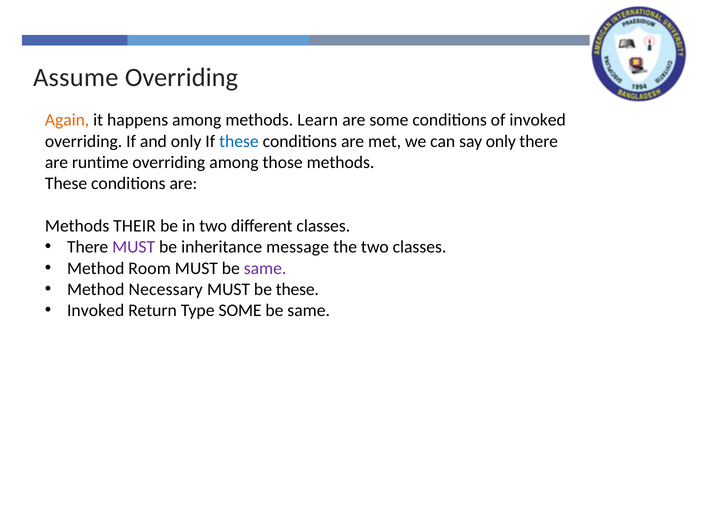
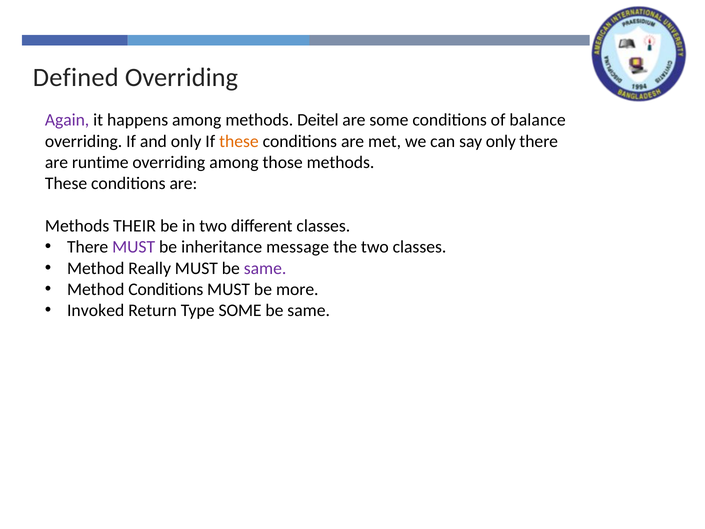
Assume: Assume -> Defined
Again colour: orange -> purple
Learn: Learn -> Deitel
of invoked: invoked -> balance
these at (239, 141) colour: blue -> orange
Room: Room -> Really
Method Necessary: Necessary -> Conditions
be these: these -> more
